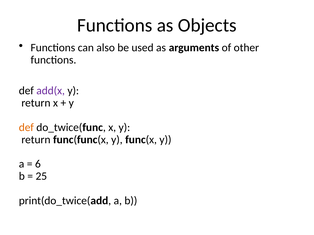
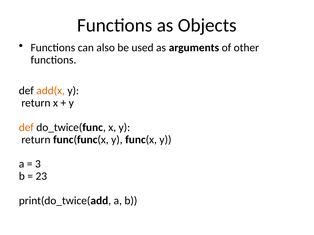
add(x colour: purple -> orange
6: 6 -> 3
25: 25 -> 23
